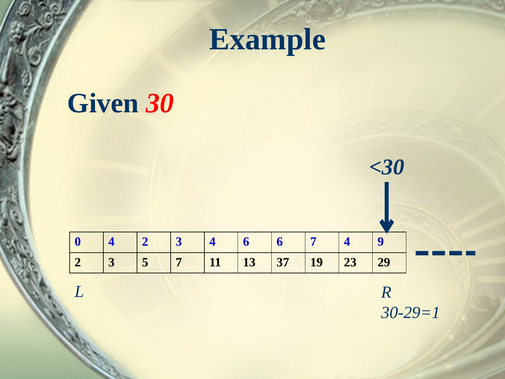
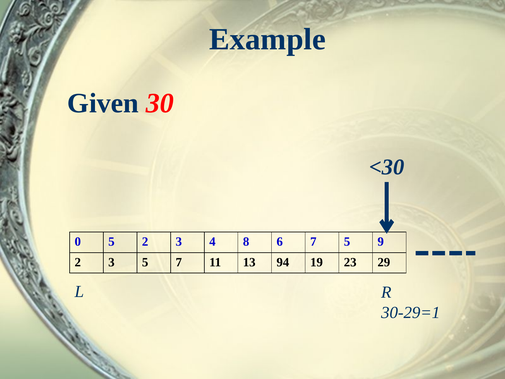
0 4: 4 -> 5
4 6: 6 -> 8
7 4: 4 -> 5
37: 37 -> 94
